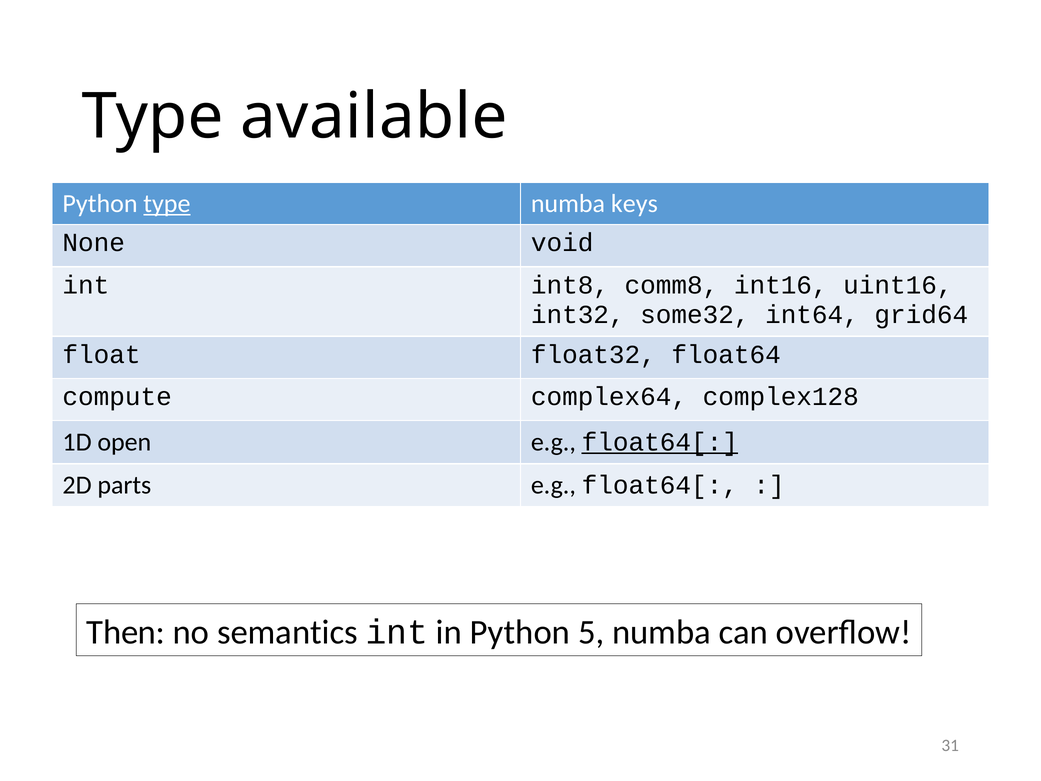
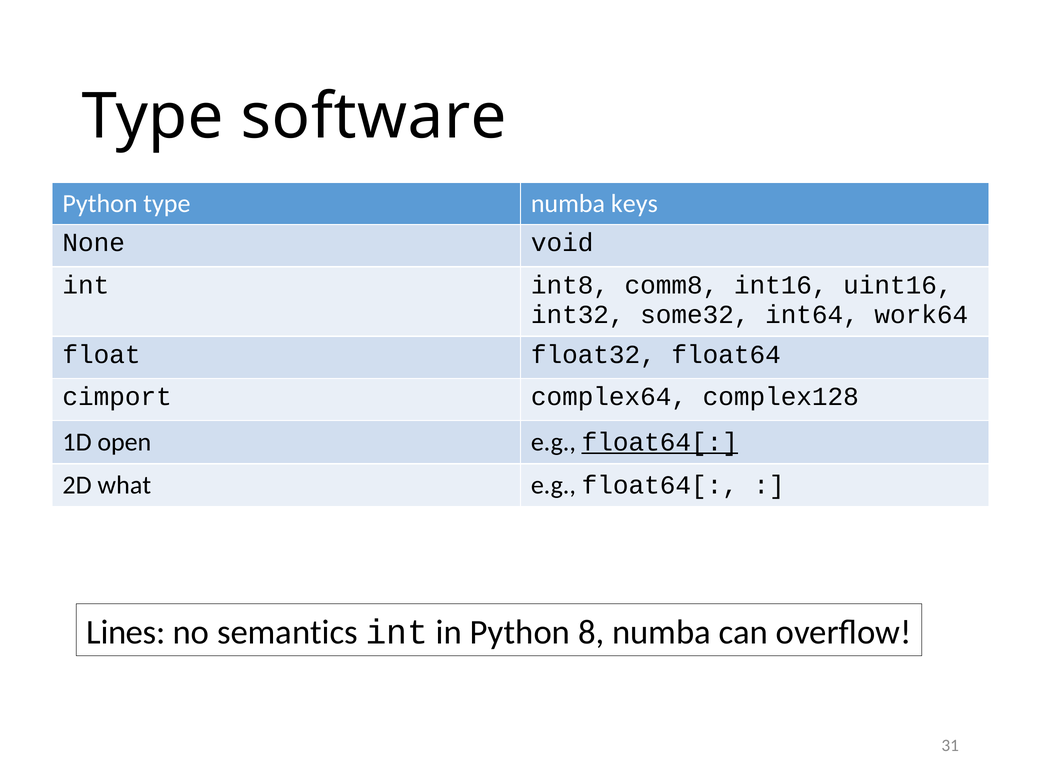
available: available -> software
type at (167, 204) underline: present -> none
grid64: grid64 -> work64
compute: compute -> cimport
parts: parts -> what
Then: Then -> Lines
5: 5 -> 8
